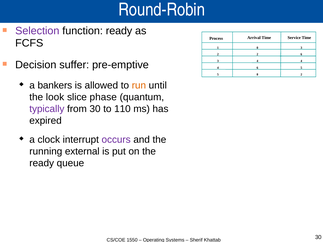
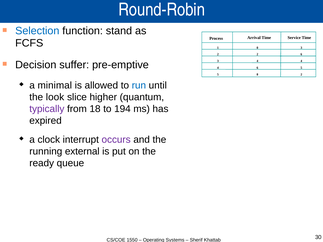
Selection colour: purple -> blue
function ready: ready -> stand
bankers: bankers -> minimal
run colour: orange -> blue
phase: phase -> higher
from 30: 30 -> 18
110: 110 -> 194
